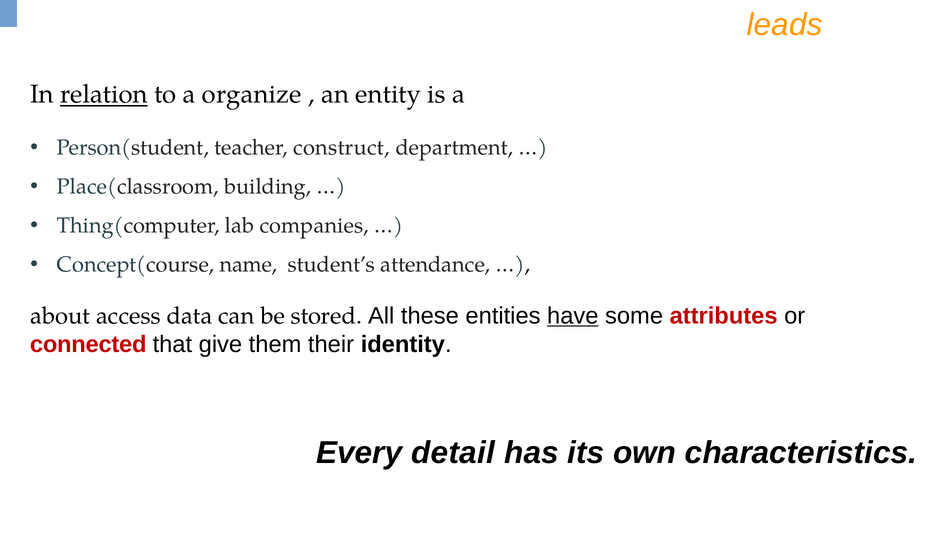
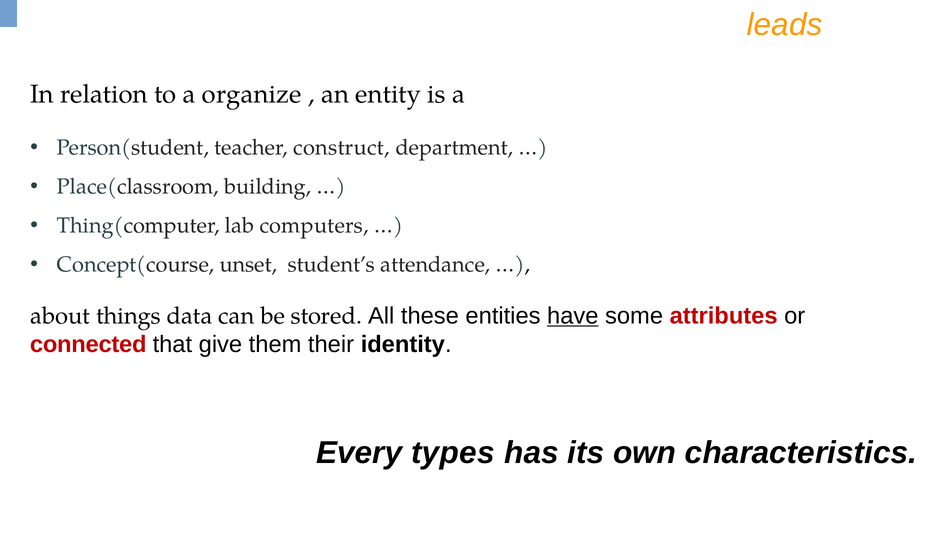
relation underline: present -> none
companies: companies -> computers
name: name -> unset
access: access -> things
detail: detail -> types
